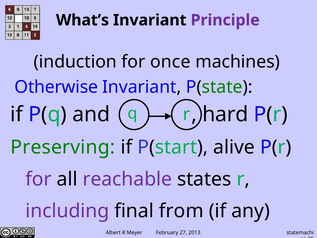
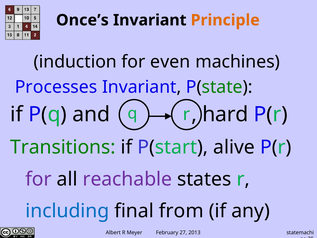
What’s: What’s -> Once’s
Principle colour: purple -> orange
once: once -> even
Otherwise: Otherwise -> Processes
Preserving: Preserving -> Transitions
including colour: purple -> blue
